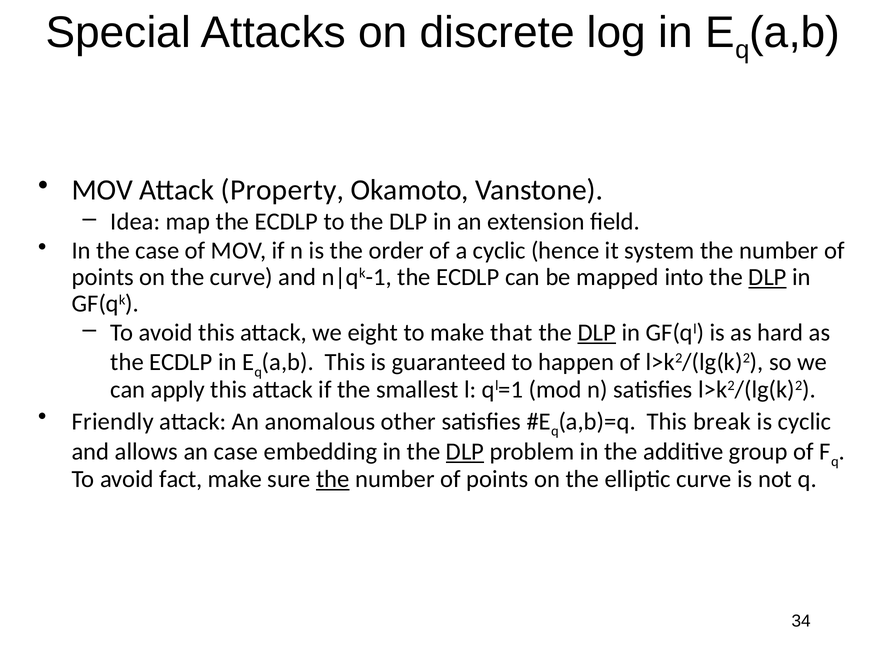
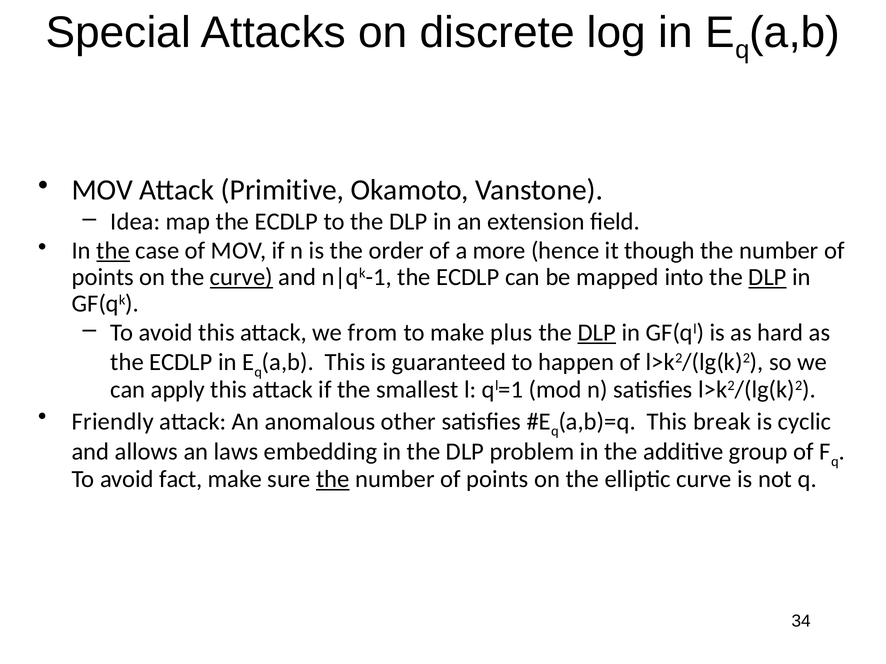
Property: Property -> Primitive
the at (113, 251) underline: none -> present
a cyclic: cyclic -> more
system: system -> though
curve at (241, 277) underline: none -> present
eight: eight -> from
that: that -> plus
an case: case -> laws
DLP at (465, 452) underline: present -> none
